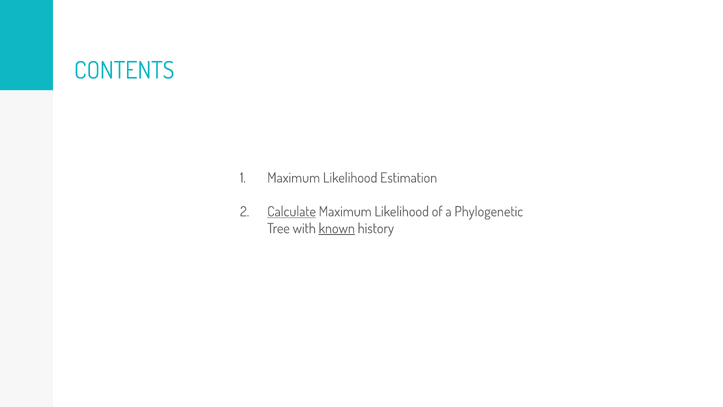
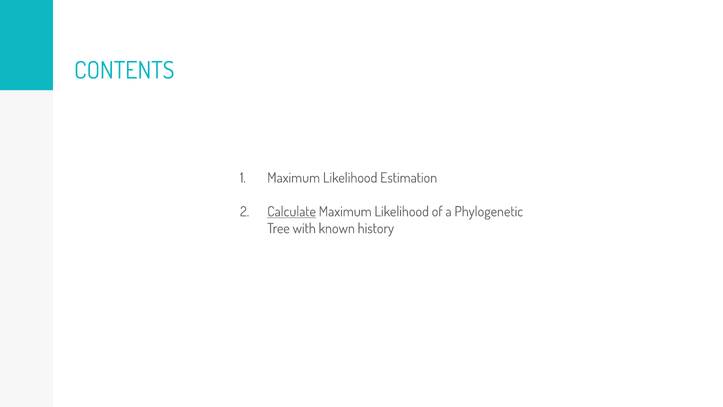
known underline: present -> none
